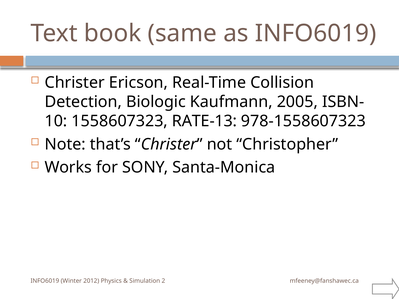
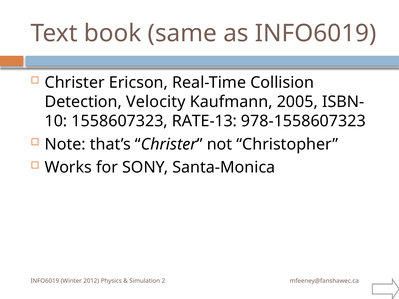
Biologic: Biologic -> Velocity
